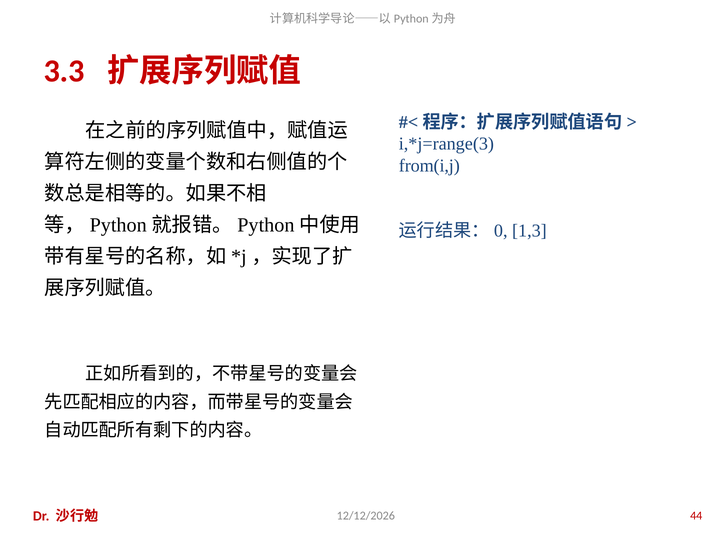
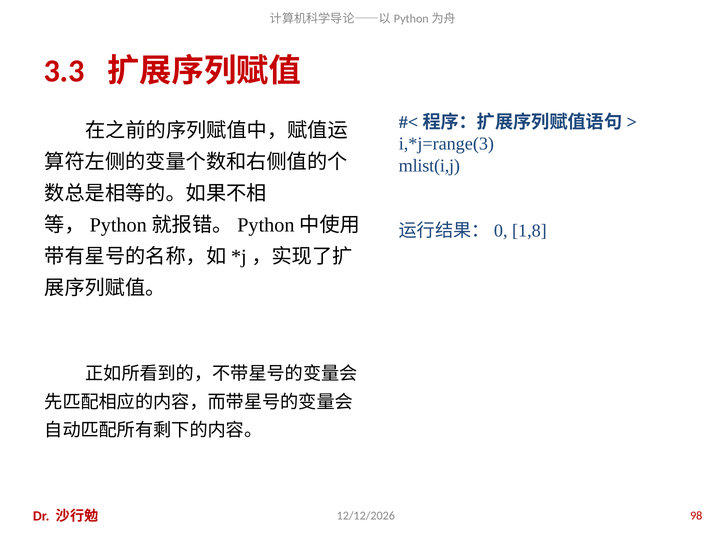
from(i,j: from(i,j -> mlist(i,j
1,3: 1,3 -> 1,8
44: 44 -> 98
